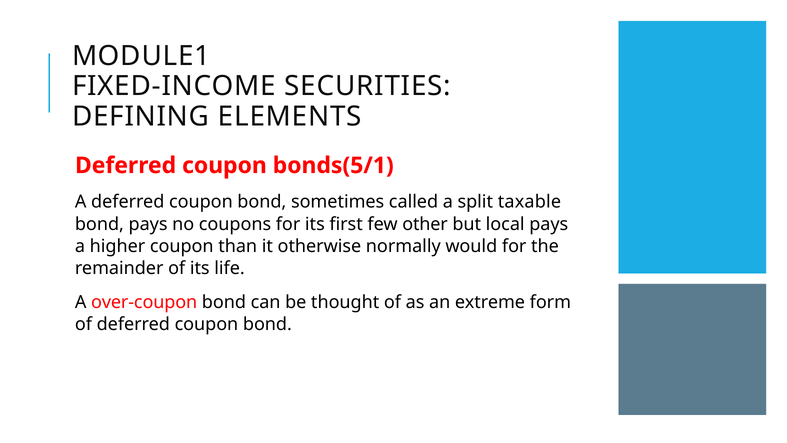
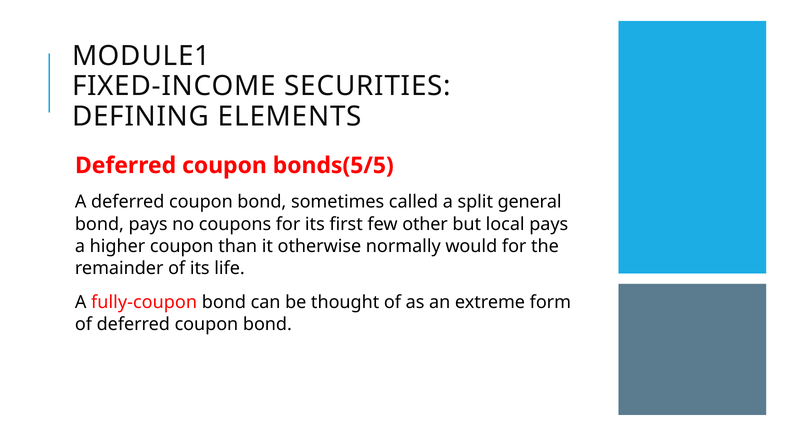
bonds(5/1: bonds(5/1 -> bonds(5/5
taxable: taxable -> general
over-coupon: over-coupon -> fully-coupon
